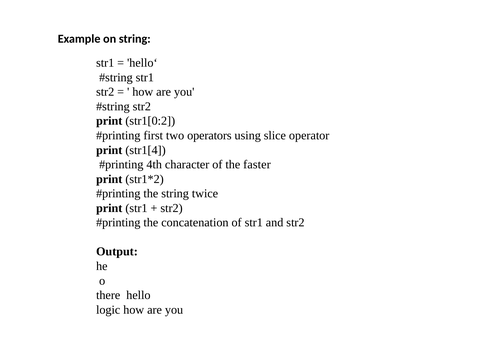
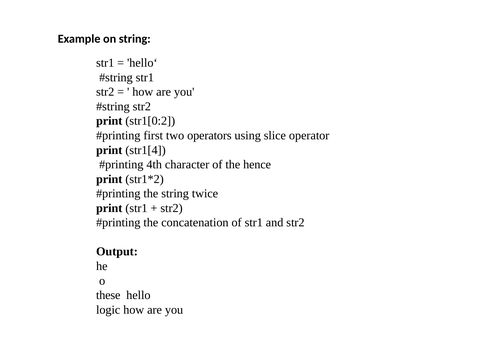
faster: faster -> hence
there: there -> these
